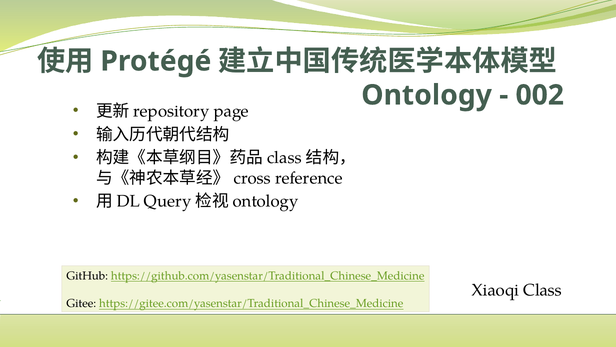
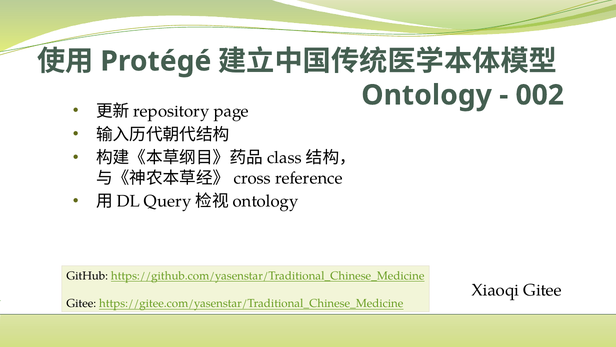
Xiaoqi Class: Class -> Gitee
